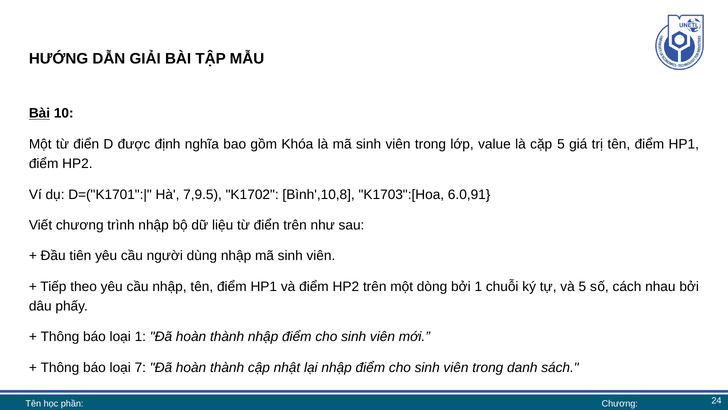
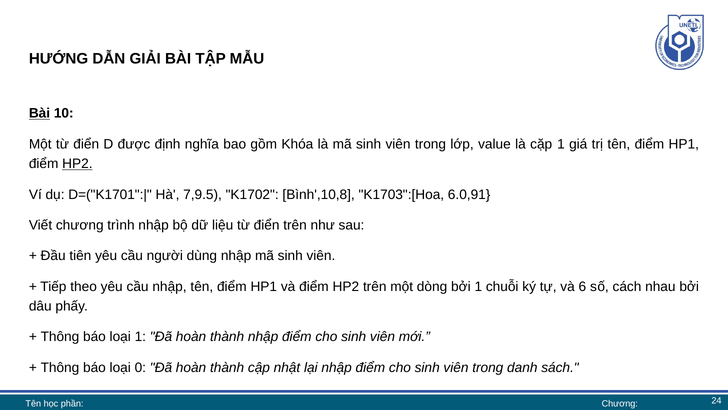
cặp 5: 5 -> 1
HP2 at (77, 164) underline: none -> present
và 5: 5 -> 6
7: 7 -> 0
